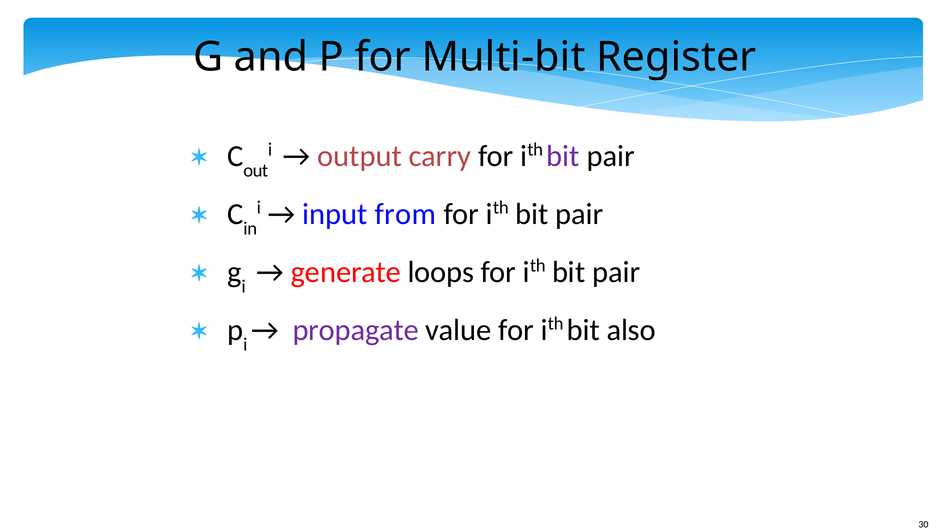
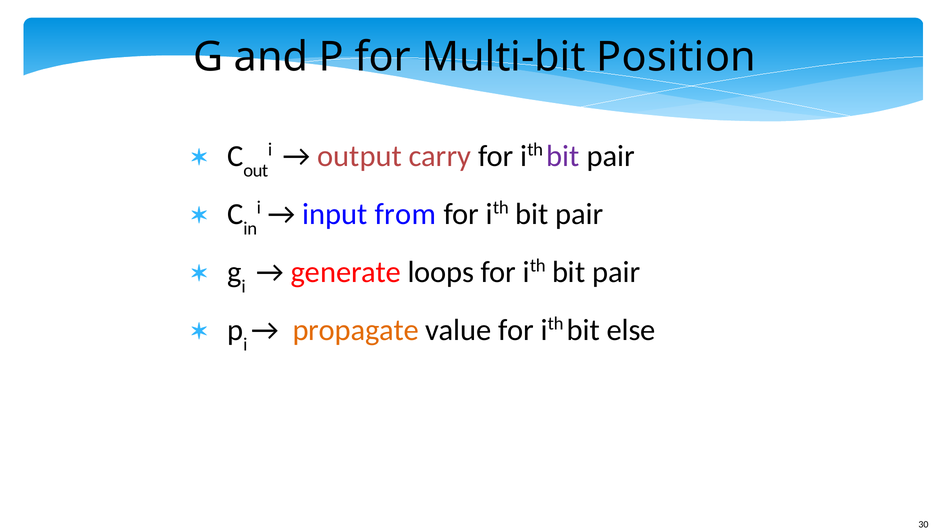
Register: Register -> Position
propagate colour: purple -> orange
also: also -> else
